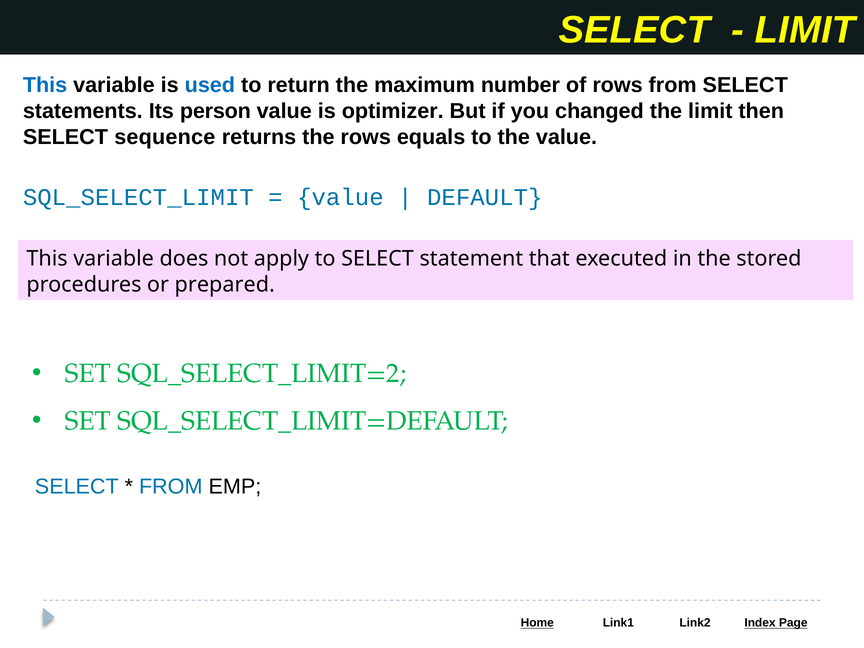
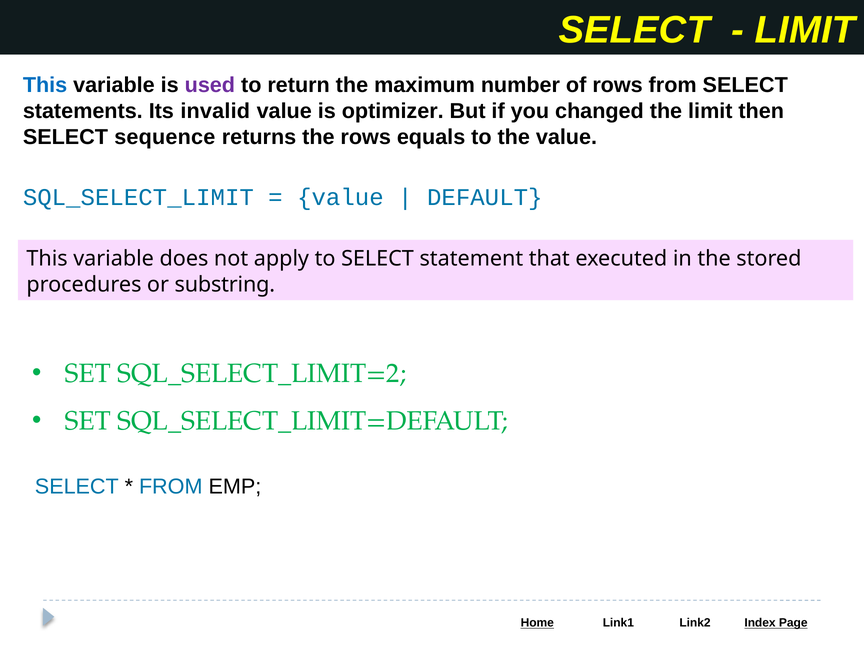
used colour: blue -> purple
person: person -> invalid
prepared: prepared -> substring
